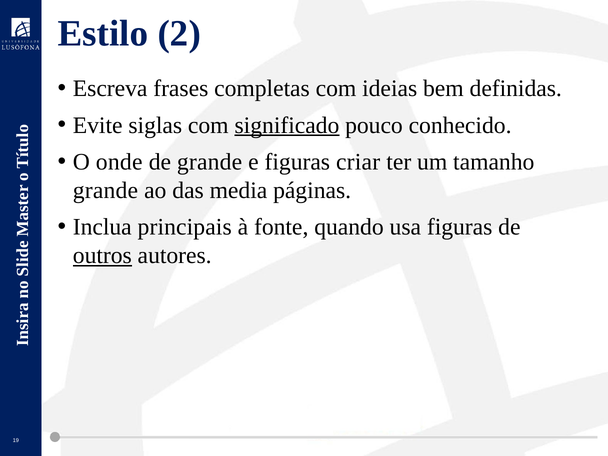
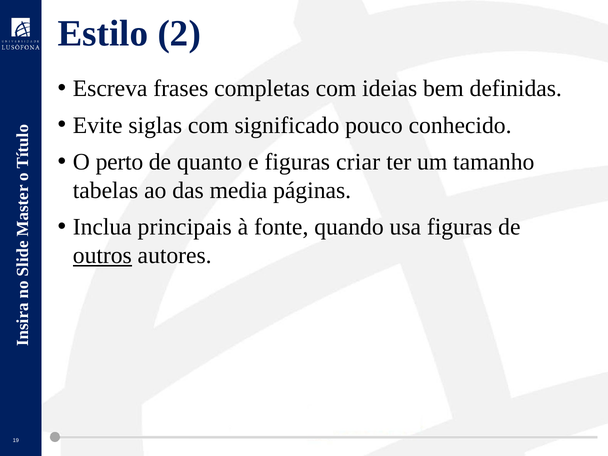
significado underline: present -> none
onde: onde -> perto
de grande: grande -> quanto
grande at (105, 190): grande -> tabelas
